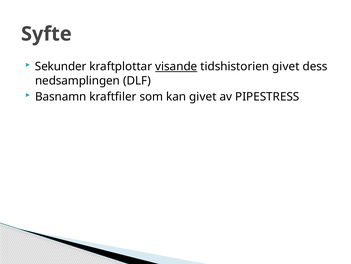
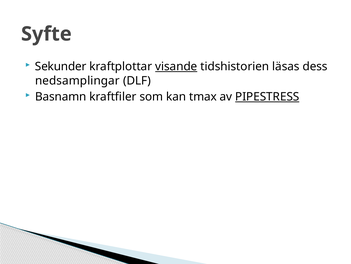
tidshistorien givet: givet -> läsas
nedsamplingen: nedsamplingen -> nedsamplingar
kan givet: givet -> tmax
PIPESTRESS underline: none -> present
